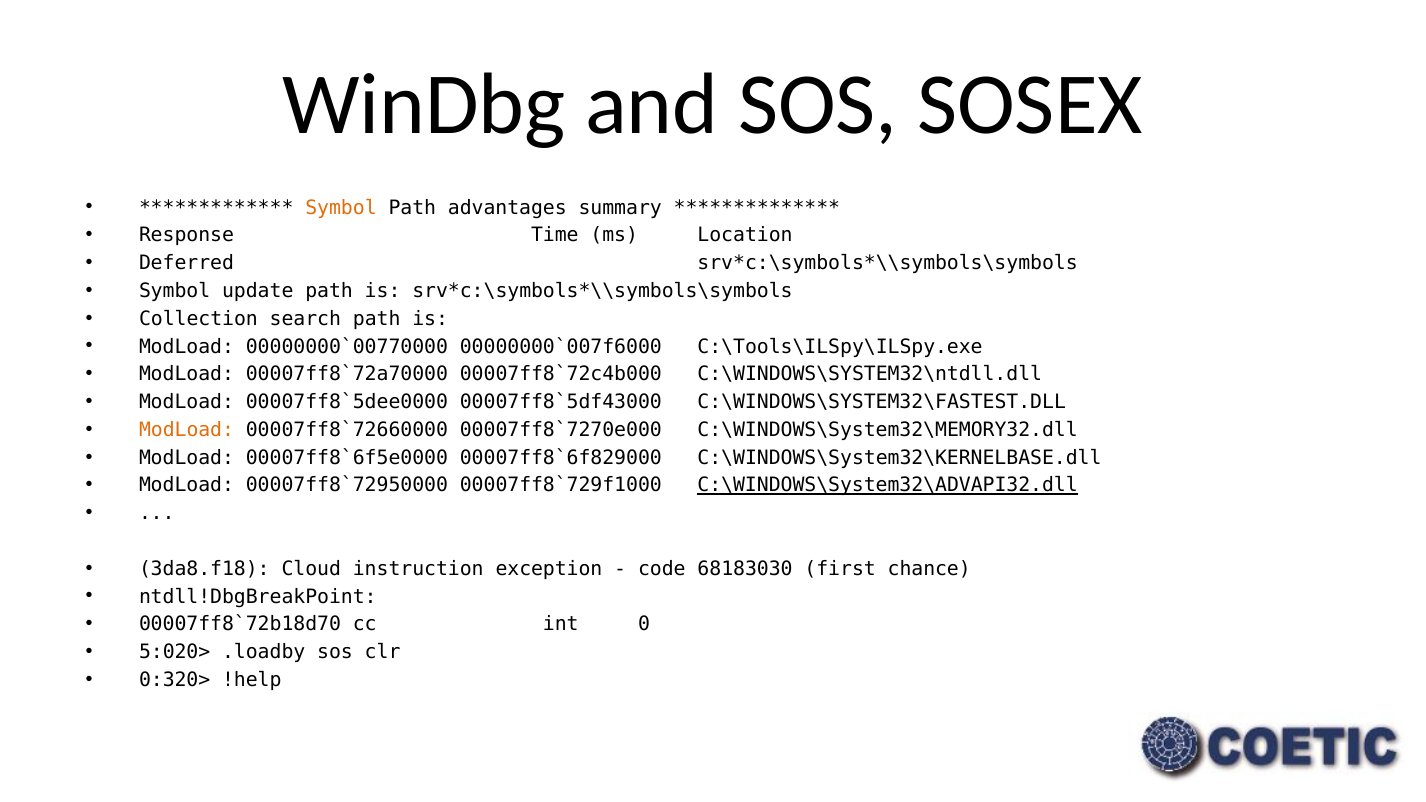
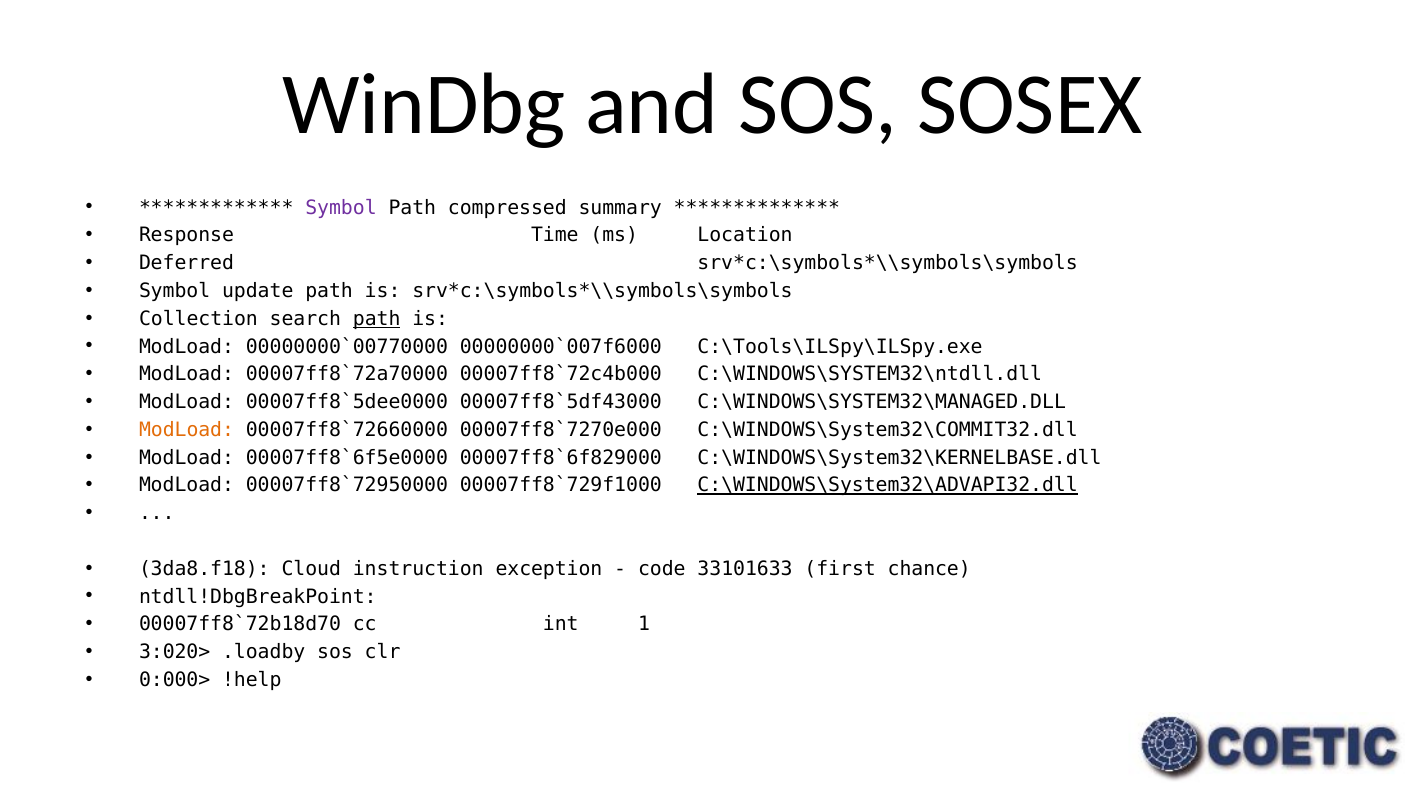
Symbol at (341, 208) colour: orange -> purple
advantages: advantages -> compressed
path at (377, 319) underline: none -> present
C:\WINDOWS\SYSTEM32\FASTEST.DLL: C:\WINDOWS\SYSTEM32\FASTEST.DLL -> C:\WINDOWS\SYSTEM32\MANAGED.DLL
C:\WINDOWS\System32\MEMORY32.dll: C:\WINDOWS\System32\MEMORY32.dll -> C:\WINDOWS\System32\COMMIT32.dll
68183030: 68183030 -> 33101633
0: 0 -> 1
5:020>: 5:020> -> 3:020>
0:320>: 0:320> -> 0:000>
